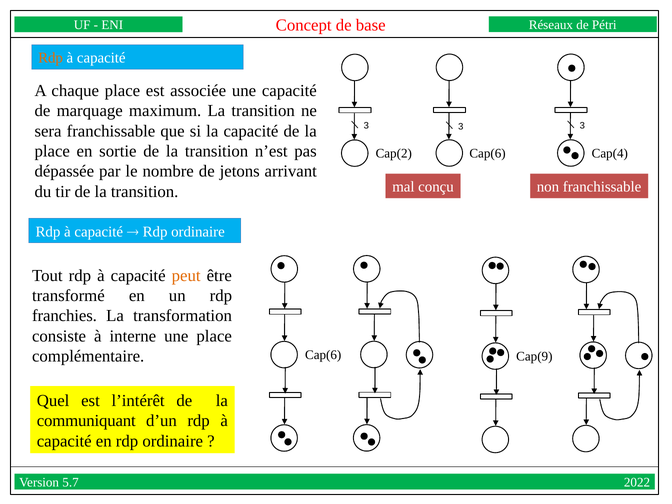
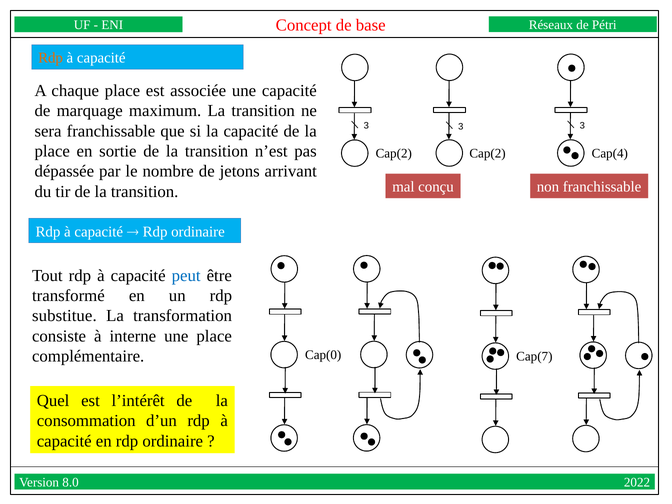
Cap(6 at (488, 153): Cap(6 -> Cap(2
peut colour: orange -> blue
franchies: franchies -> substitue
Cap(6 at (323, 355): Cap(6 -> Cap(0
Cap(9: Cap(9 -> Cap(7
communiquant: communiquant -> consommation
5.7: 5.7 -> 8.0
